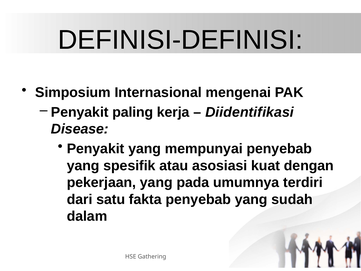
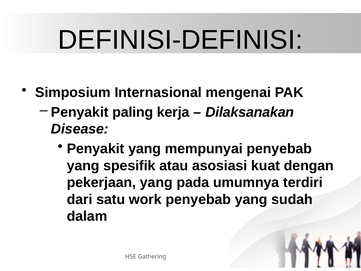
Diidentifikasi: Diidentifikasi -> Dilaksanakan
fakta: fakta -> work
